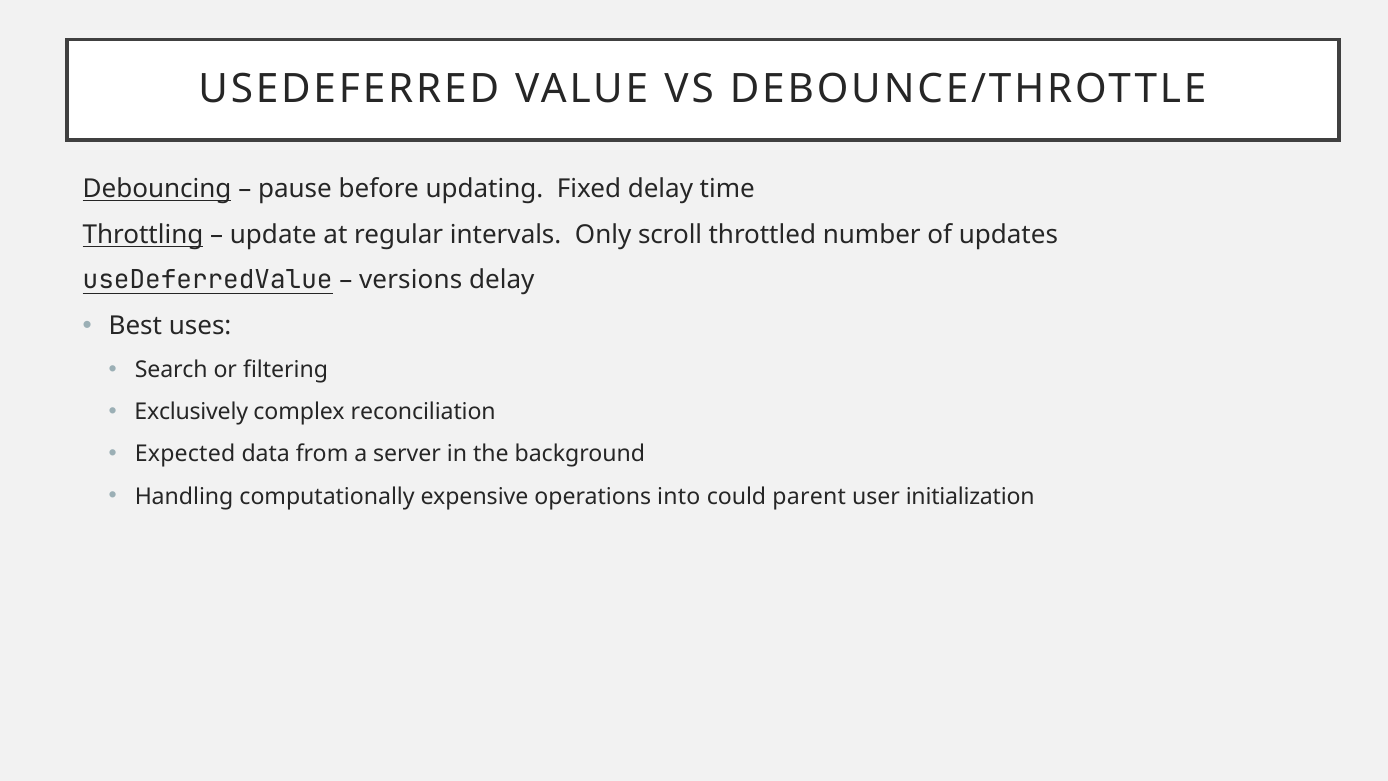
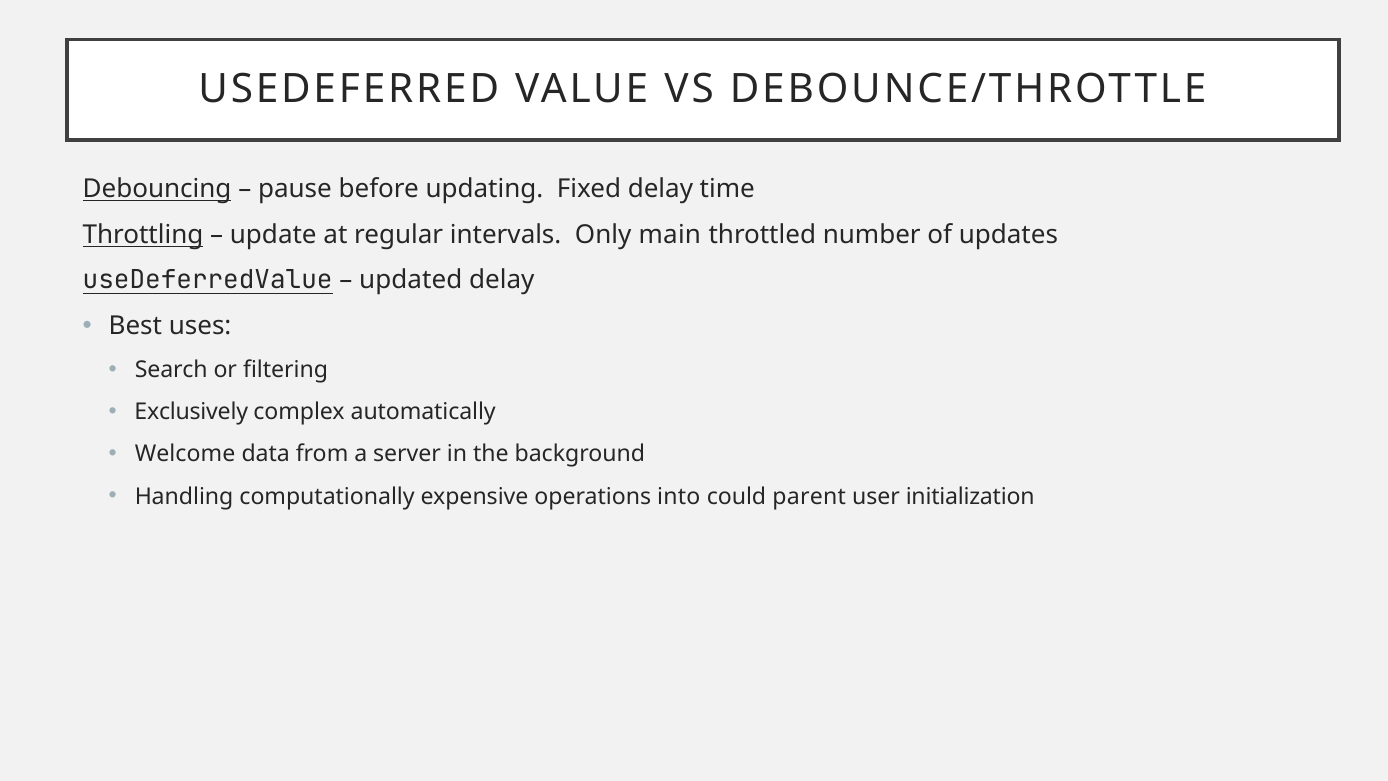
scroll: scroll -> main
versions: versions -> updated
reconciliation: reconciliation -> automatically
Expected: Expected -> Welcome
